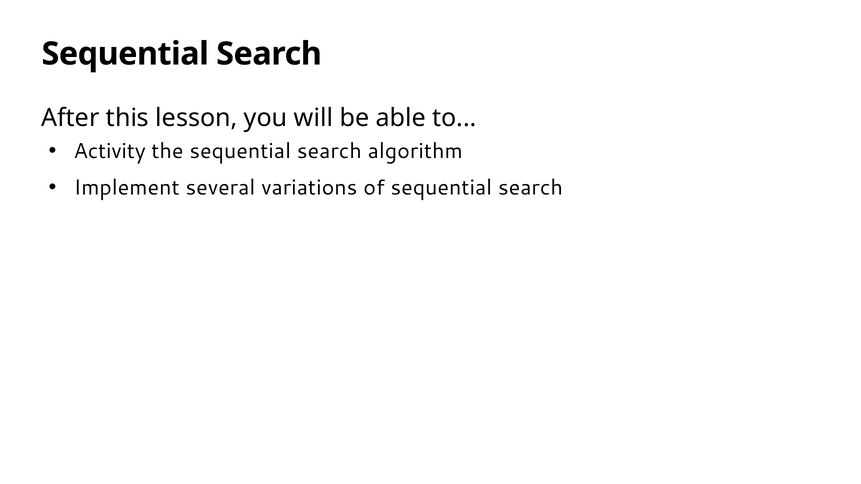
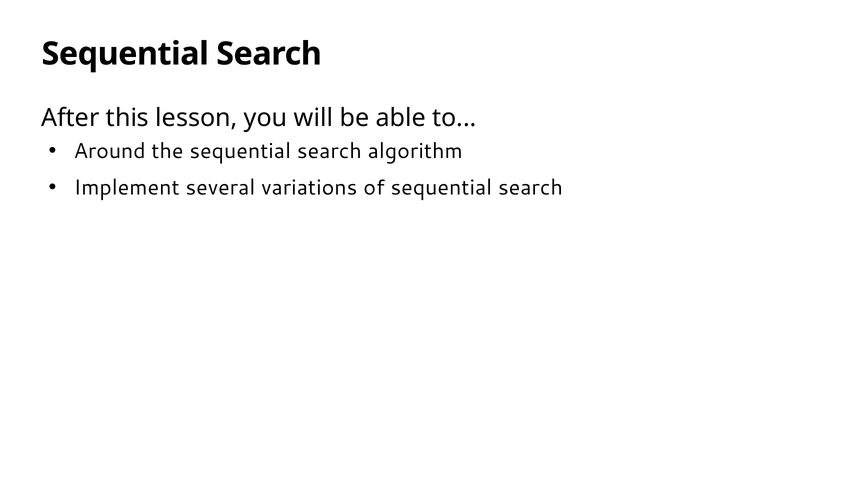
Activity: Activity -> Around
